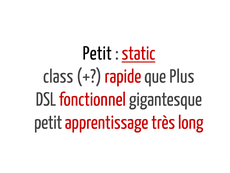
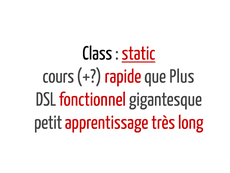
Petit at (97, 53): Petit -> Class
class: class -> cours
